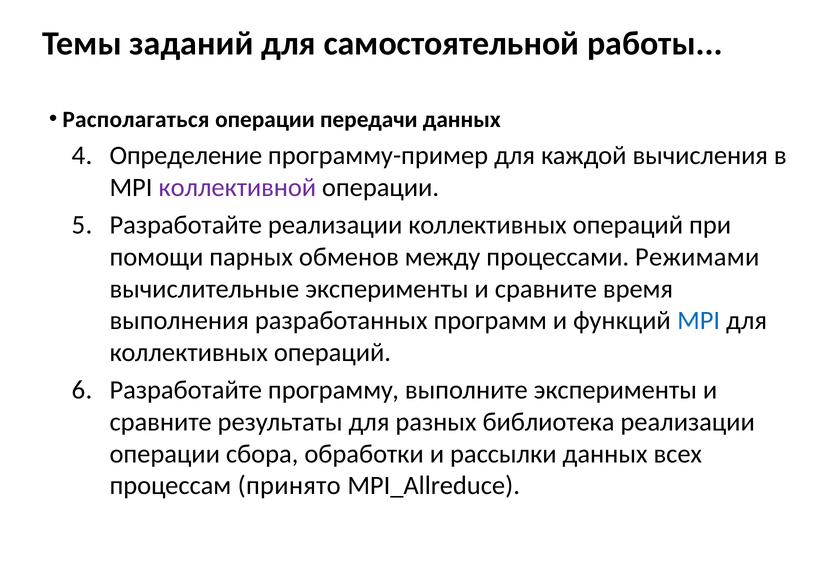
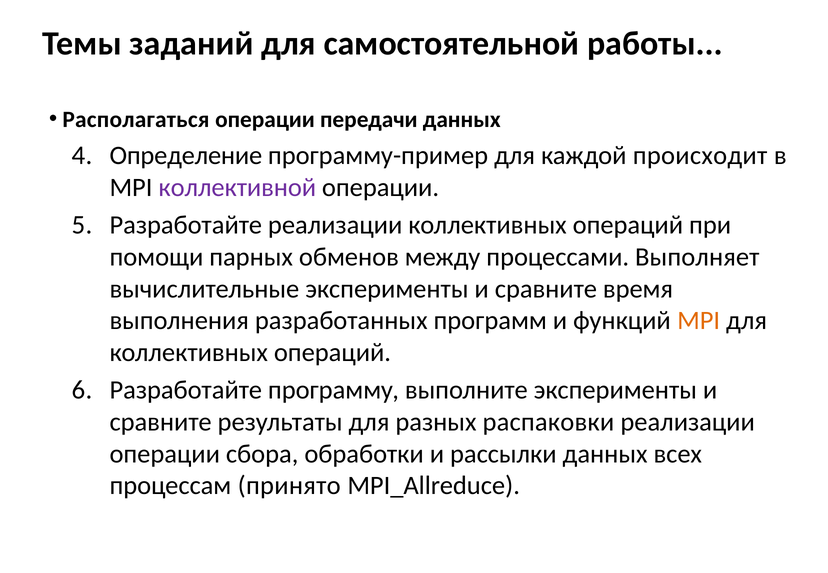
вычисления: вычисления -> происходит
Режимами: Режимами -> Выполняет
MPI at (699, 321) colour: blue -> orange
библиотека: библиотека -> распаковки
